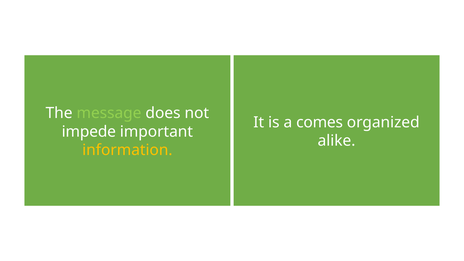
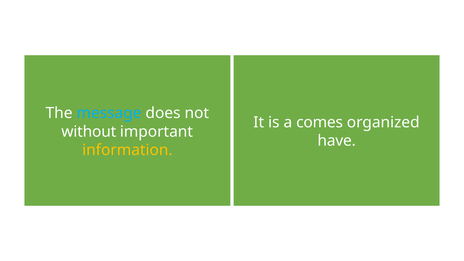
message colour: light green -> light blue
impede: impede -> without
alike: alike -> have
